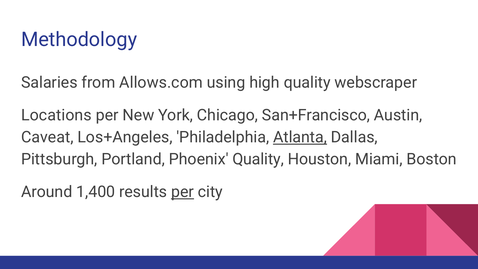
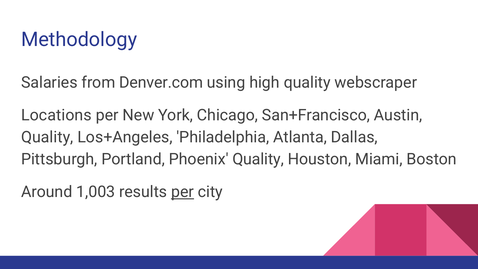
Allows.com: Allows.com -> Denver.com
Caveat at (47, 137): Caveat -> Quality
Atlanta underline: present -> none
1,400: 1,400 -> 1,003
